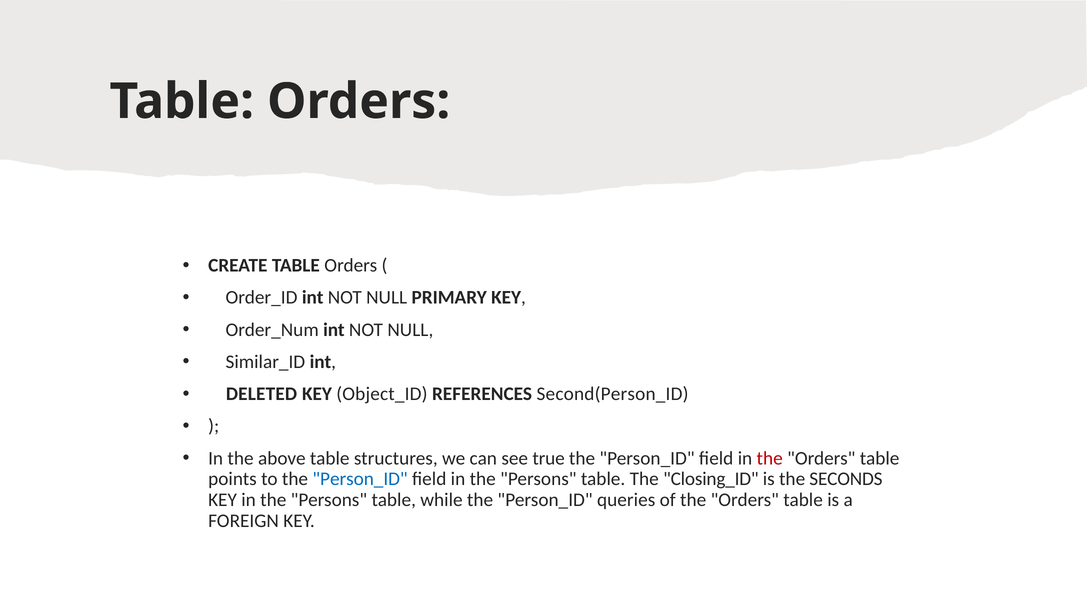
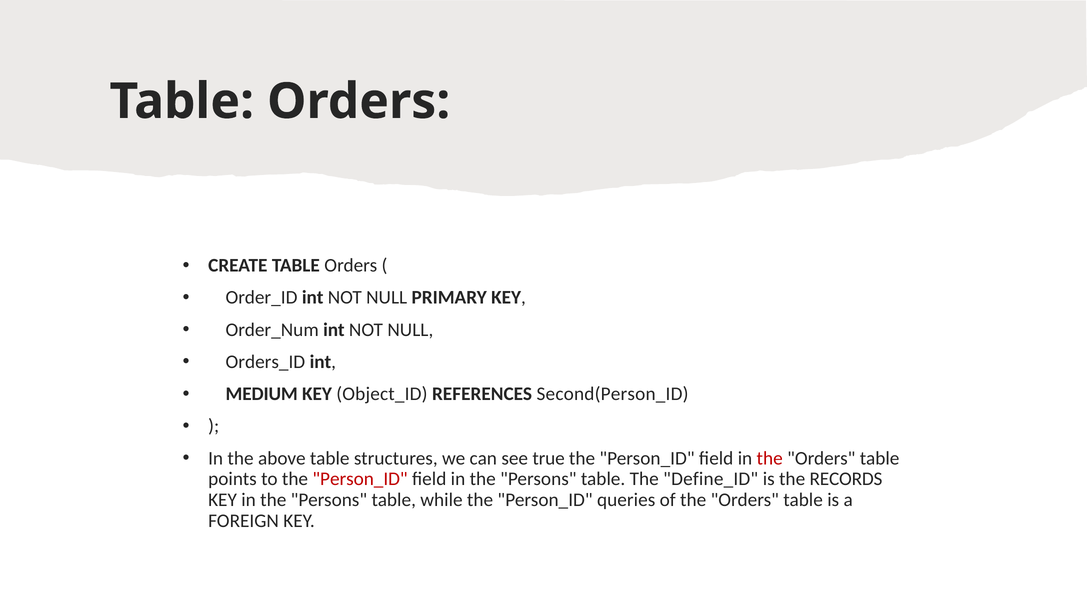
Similar_ID: Similar_ID -> Orders_ID
DELETED: DELETED -> MEDIUM
Person_ID at (360, 479) colour: blue -> red
Closing_ID: Closing_ID -> Define_ID
SECONDS: SECONDS -> RECORDS
